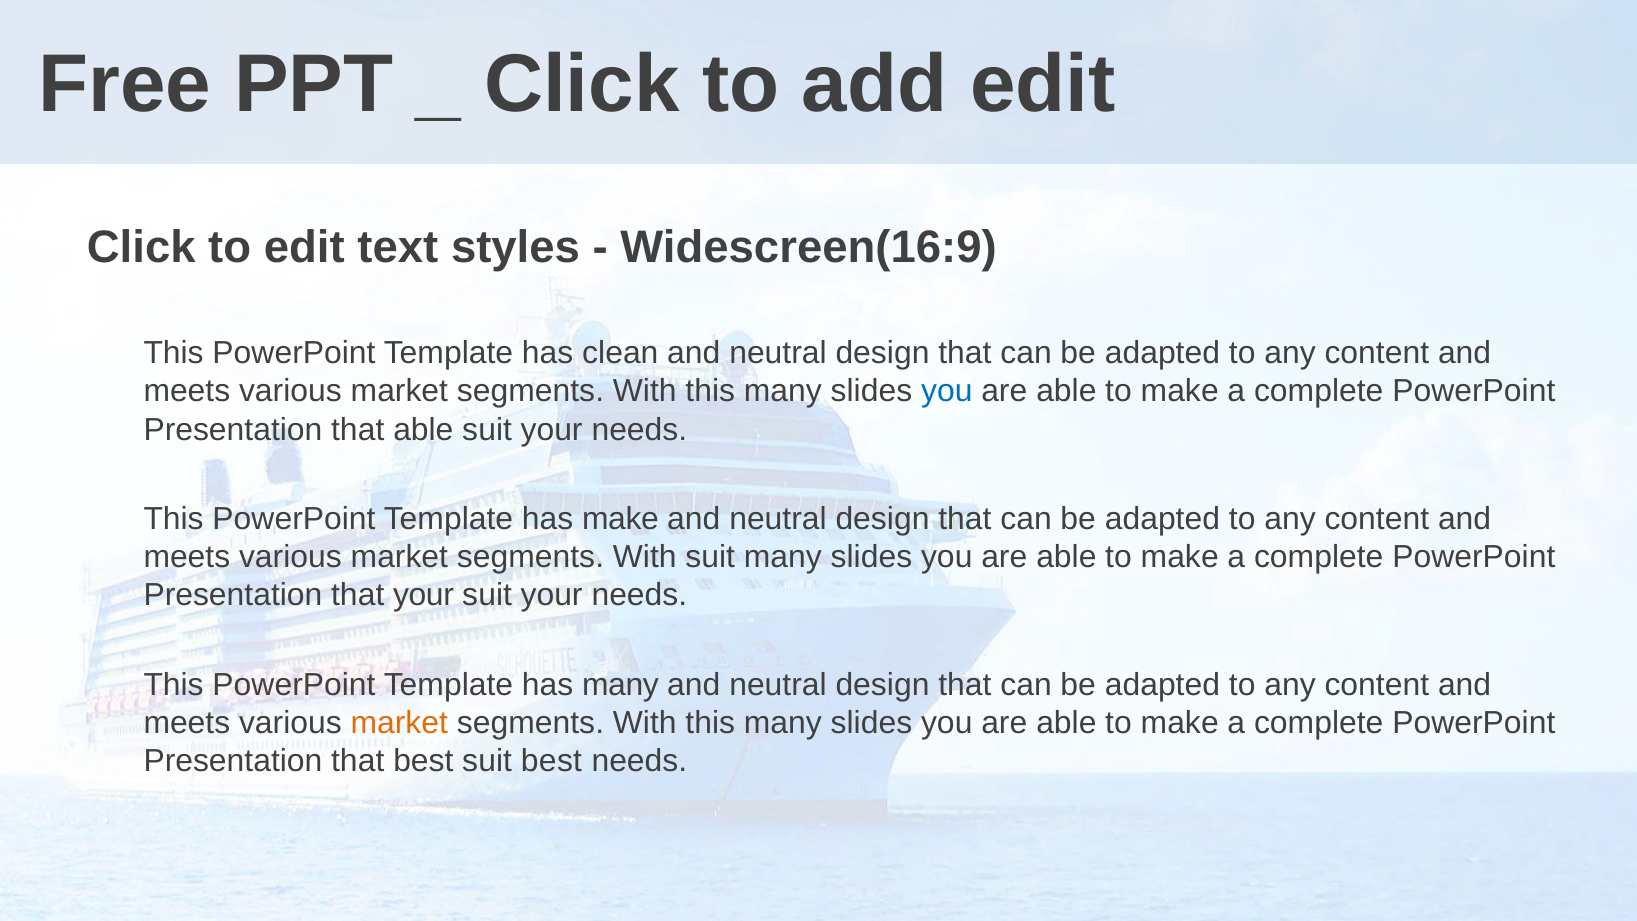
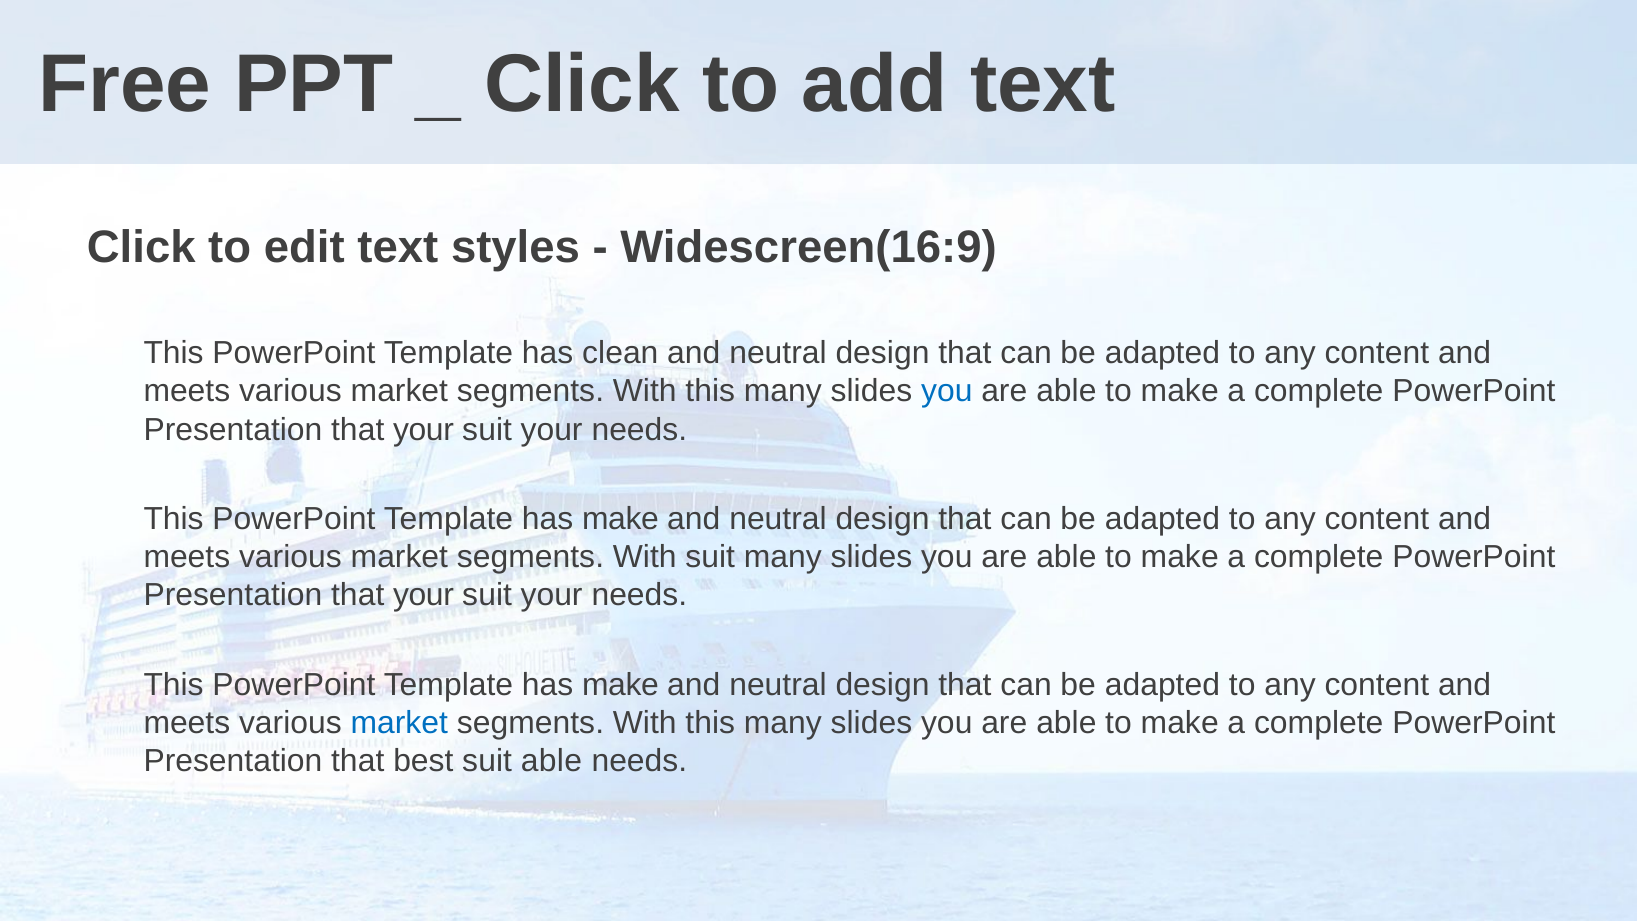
add edit: edit -> text
able at (423, 430): able -> your
many at (620, 684): many -> make
market at (399, 723) colour: orange -> blue
suit best: best -> able
